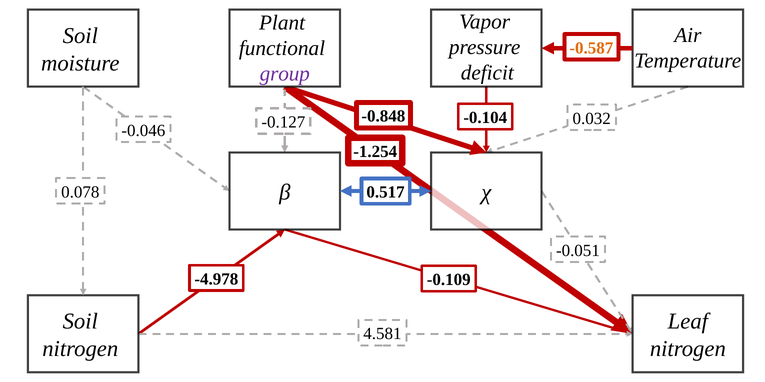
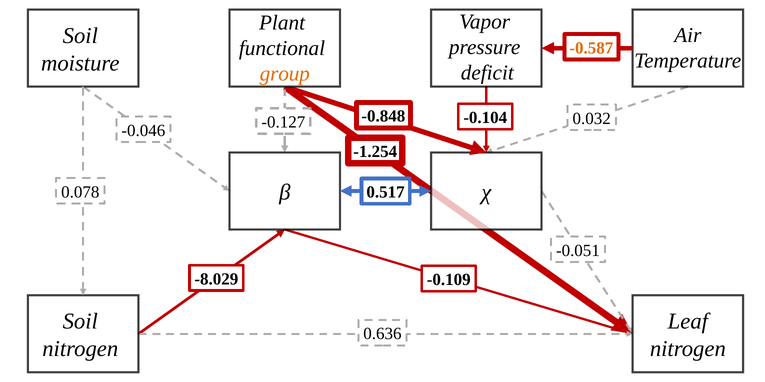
group colour: purple -> orange
-4.978: -4.978 -> -8.029
4.581: 4.581 -> 0.636
